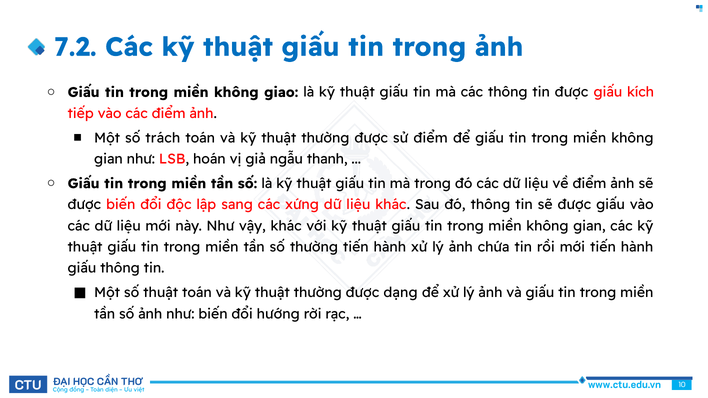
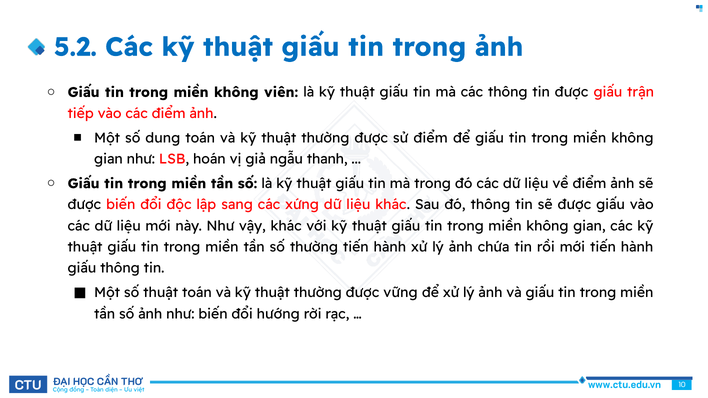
7.2: 7.2 -> 5.2
giao: giao -> viên
kích: kích -> trận
trách: trách -> dung
dạng: dạng -> vững
